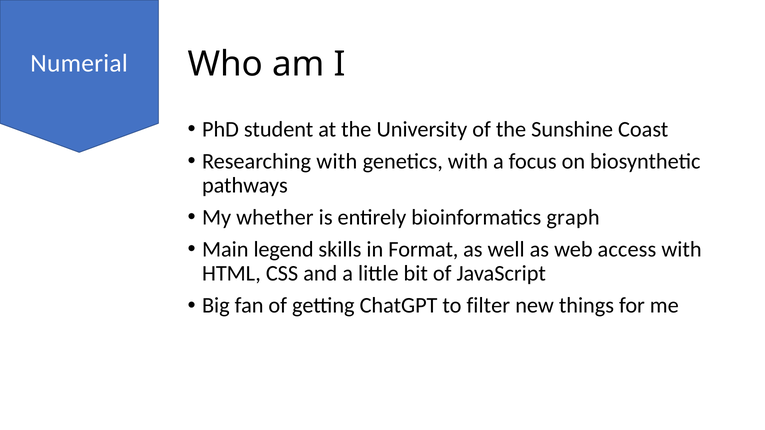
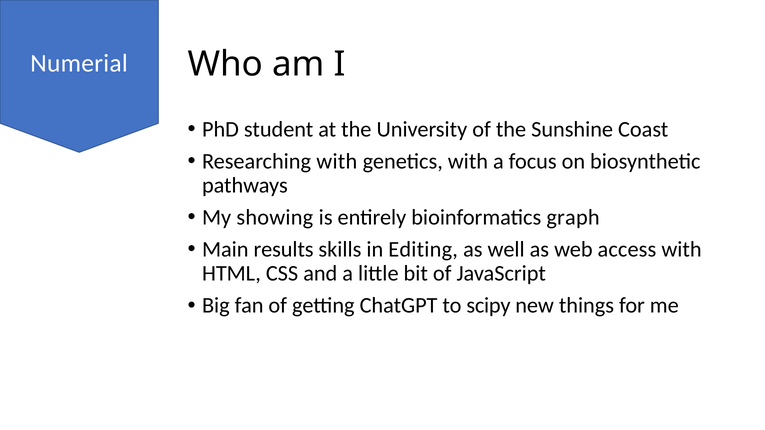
whether: whether -> showing
legend: legend -> results
Format: Format -> Editing
filter: filter -> scipy
